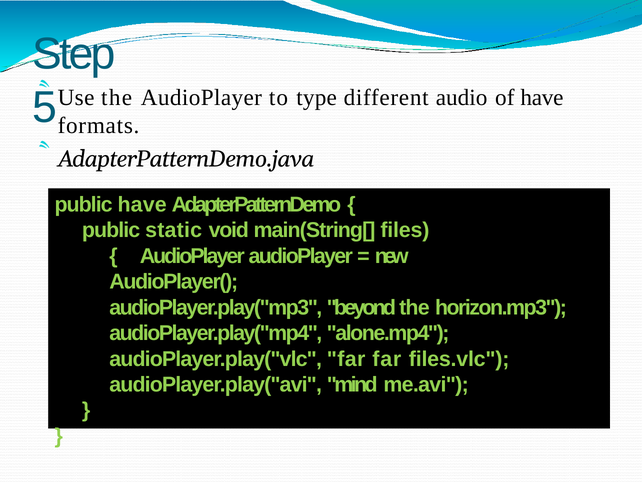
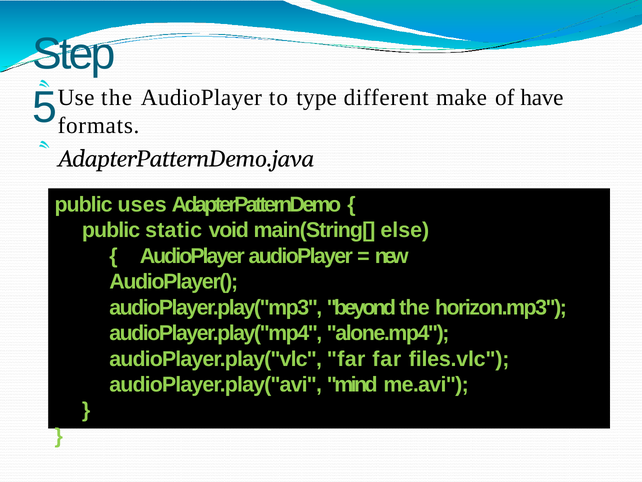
audio: audio -> make
public have: have -> uses
files: files -> else
